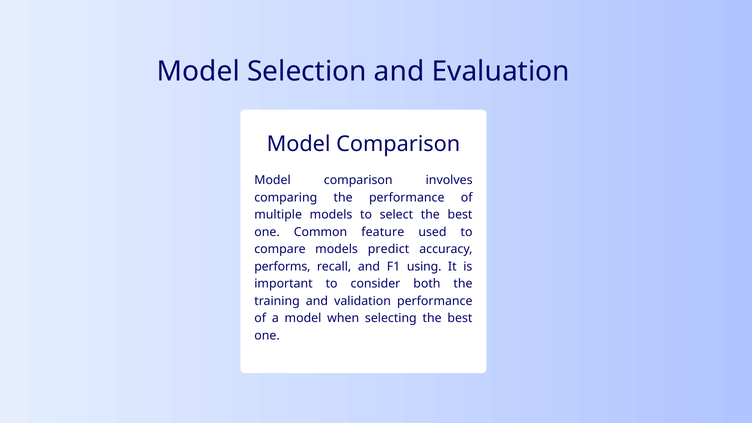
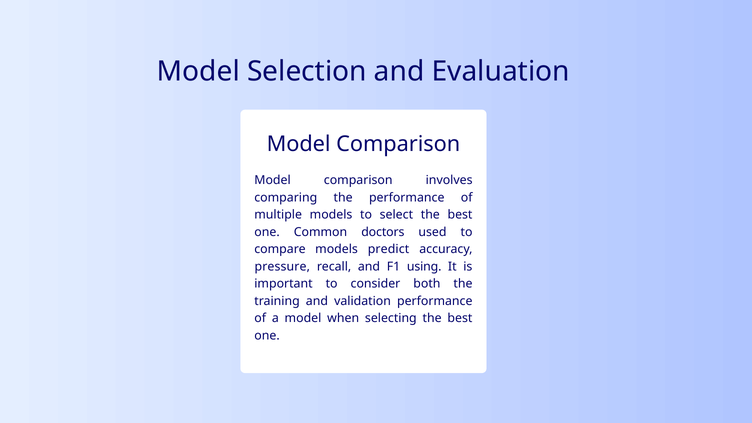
feature: feature -> doctors
performs: performs -> pressure
